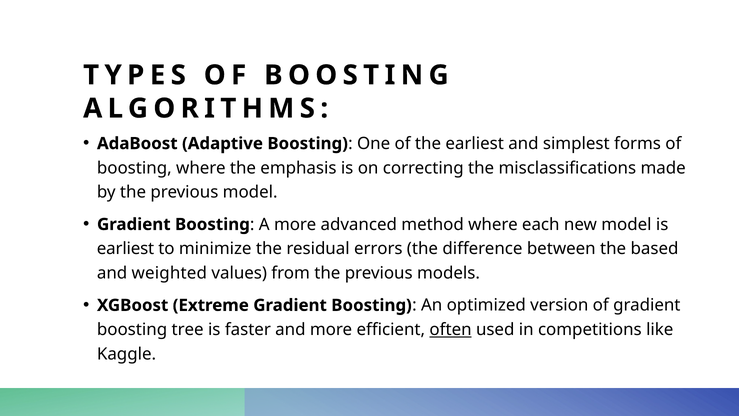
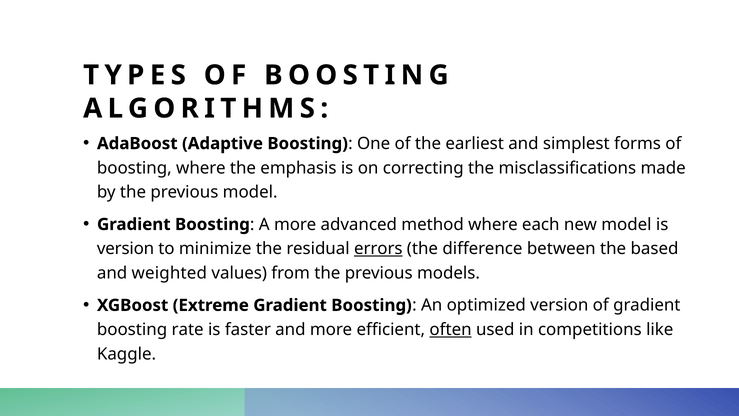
earliest at (126, 249): earliest -> version
errors underline: none -> present
tree: tree -> rate
